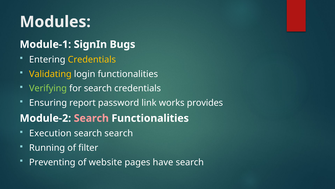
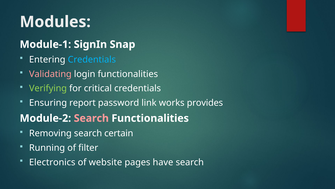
Bugs: Bugs -> Snap
Credentials at (92, 59) colour: yellow -> light blue
Validating colour: yellow -> pink
for search: search -> critical
Execution: Execution -> Removing
search search: search -> certain
Preventing: Preventing -> Electronics
